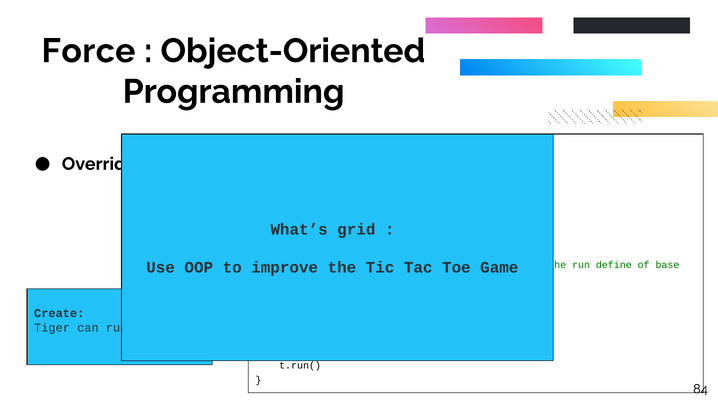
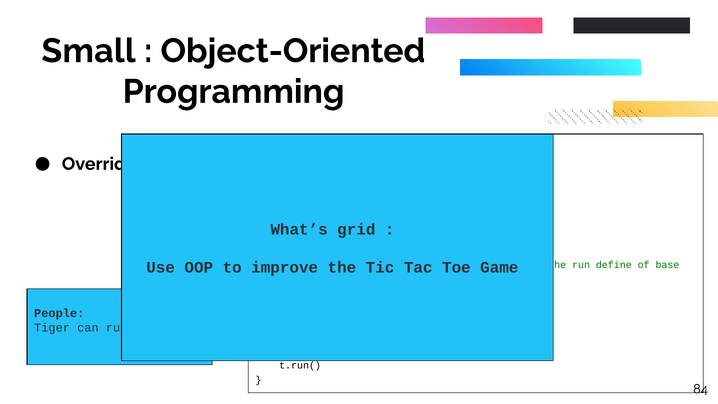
Force: Force -> Small
Create: Create -> People
